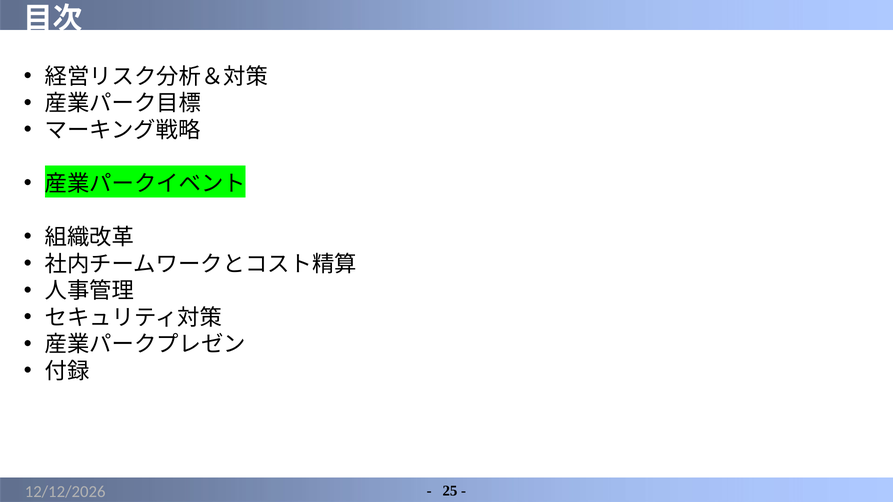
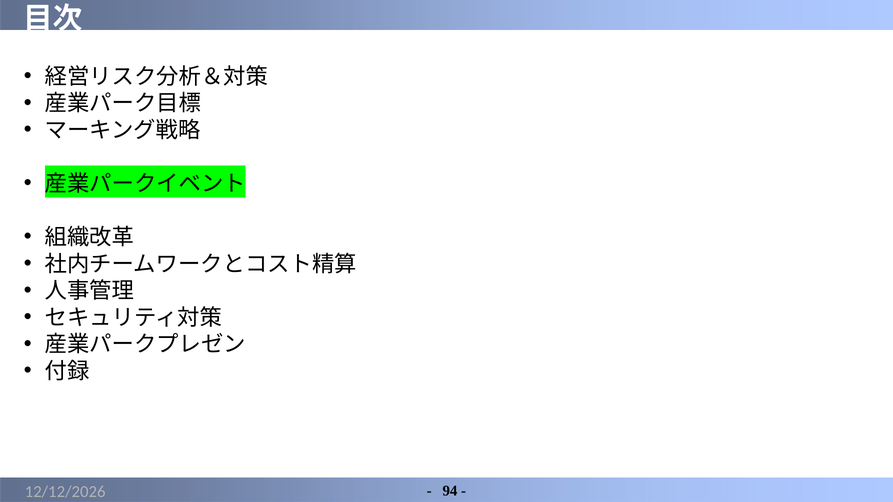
25: 25 -> 94
